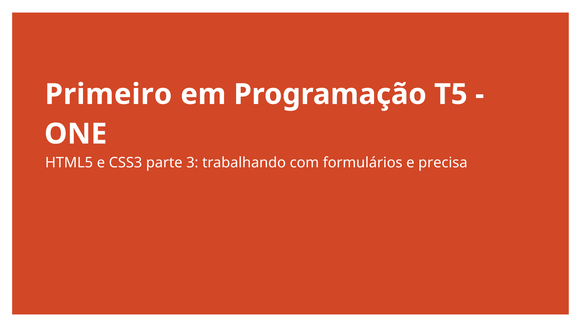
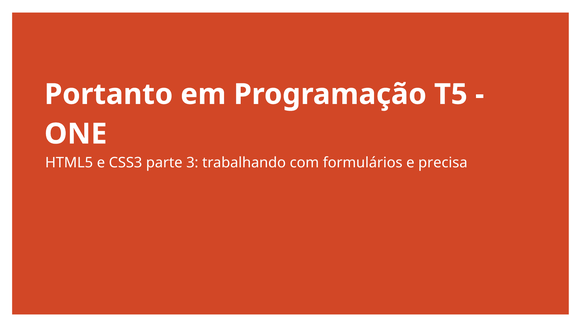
Primeiro: Primeiro -> Portanto
